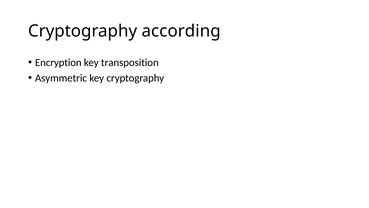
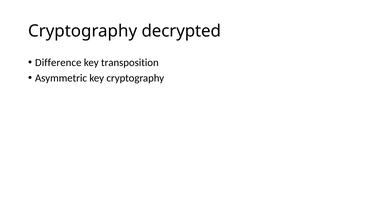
according: according -> decrypted
Encryption: Encryption -> Difference
